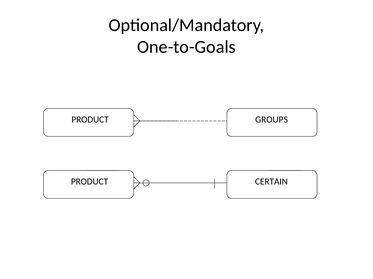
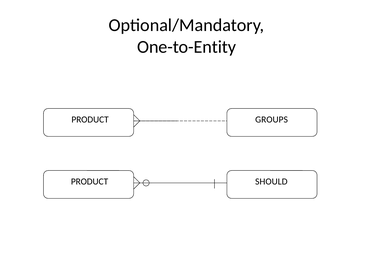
One-to-Goals: One-to-Goals -> One-to-Entity
CERTAIN: CERTAIN -> SHOULD
